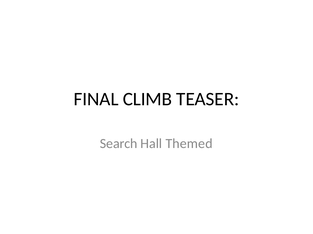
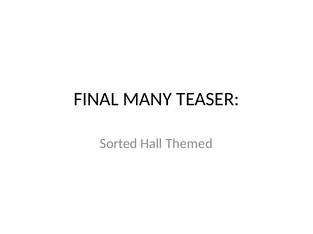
CLIMB: CLIMB -> MANY
Search: Search -> Sorted
